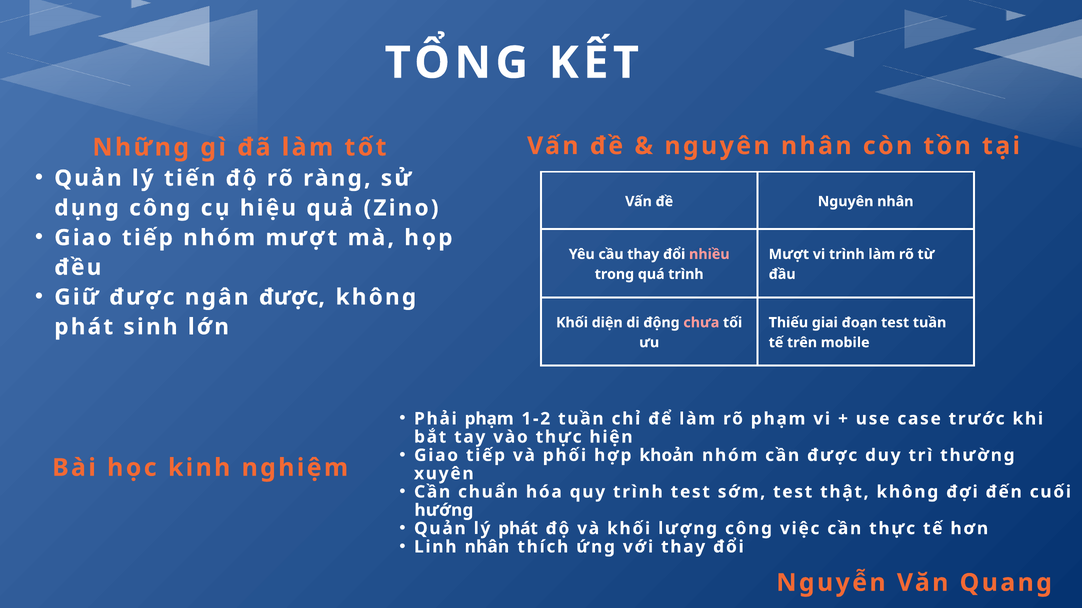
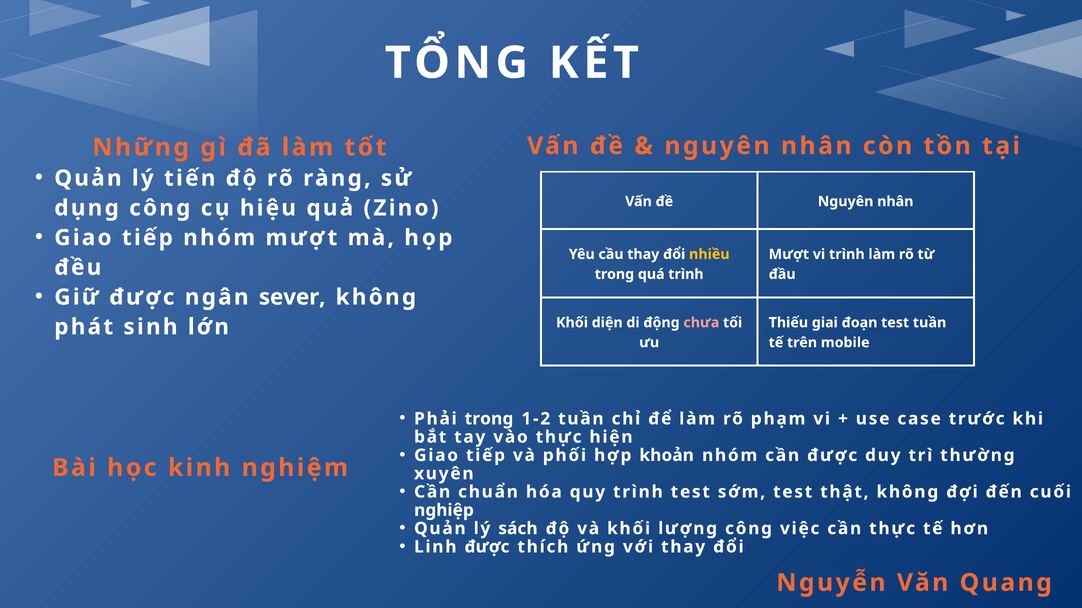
nhiều colour: pink -> yellow
ngân được: được -> sever
Phải phạm: phạm -> trong
hướng: hướng -> nghiệp
lý phát: phát -> sách
Linh nhân: nhân -> được
